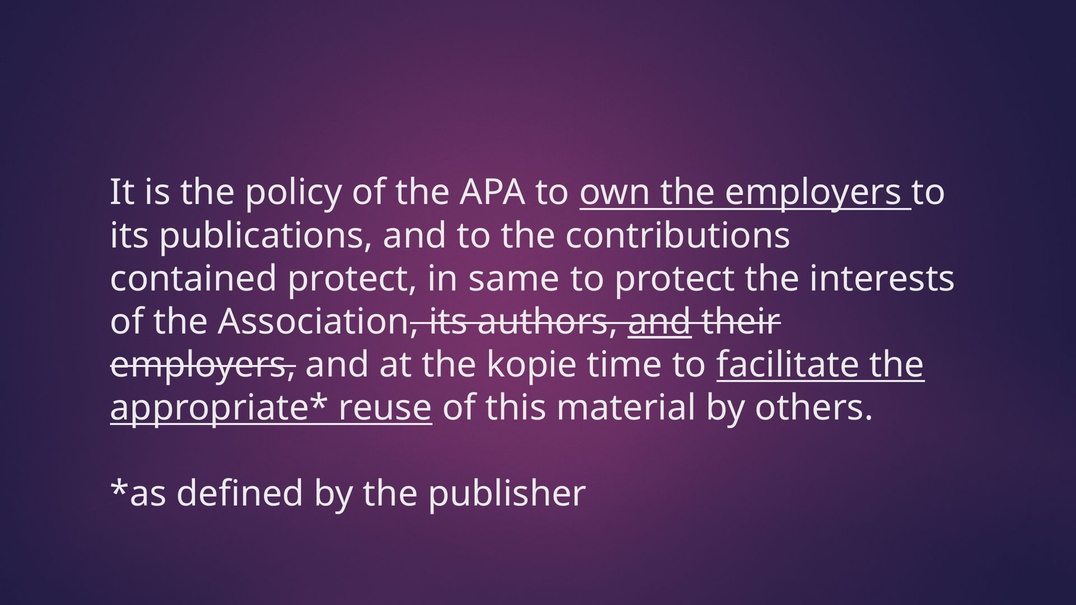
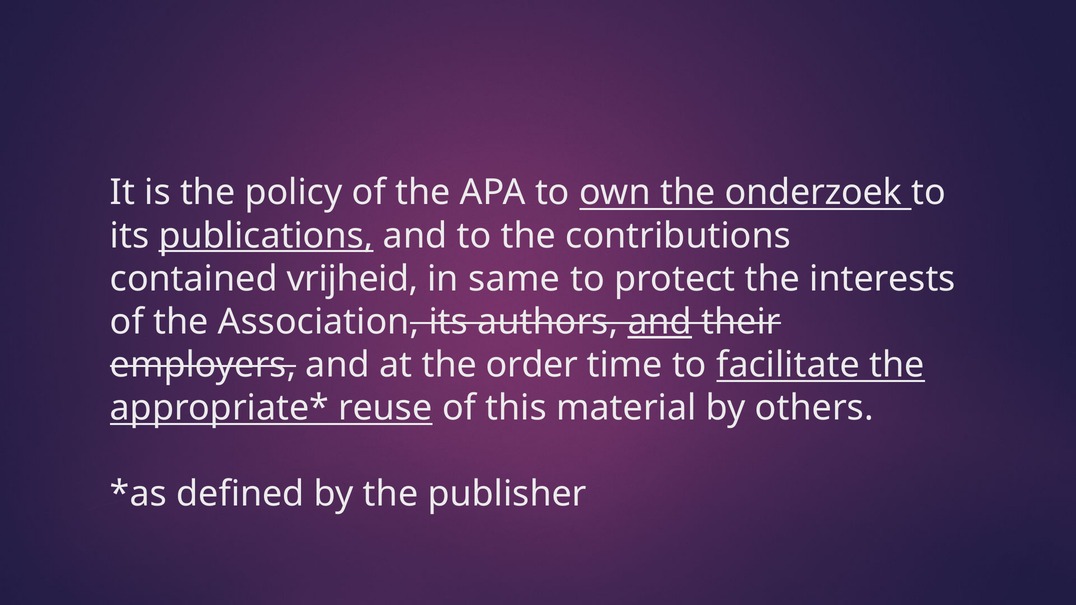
the employers: employers -> onderzoek
publications underline: none -> present
contained protect: protect -> vrijheid
kopie: kopie -> order
